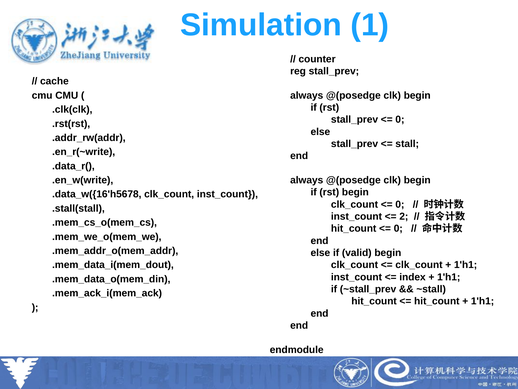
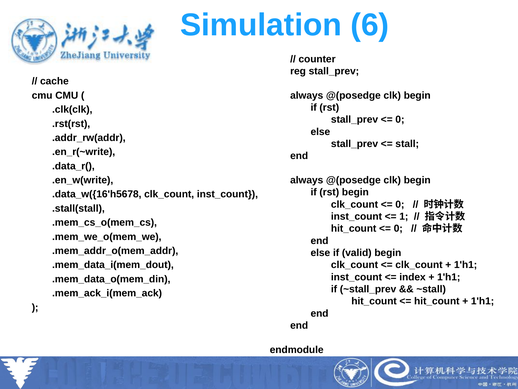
1: 1 -> 6
2: 2 -> 1
